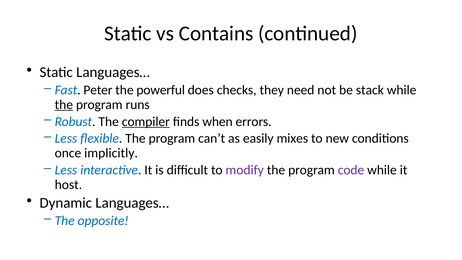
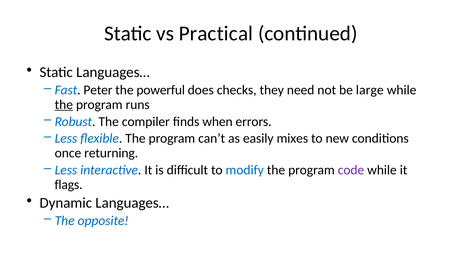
Contains: Contains -> Practical
stack: stack -> large
compiler underline: present -> none
implicitly: implicitly -> returning
modify colour: purple -> blue
host: host -> flags
